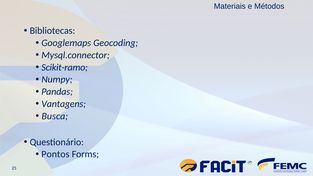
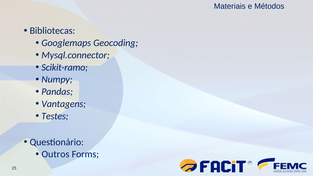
Busca: Busca -> Testes
Pontos: Pontos -> Outros
